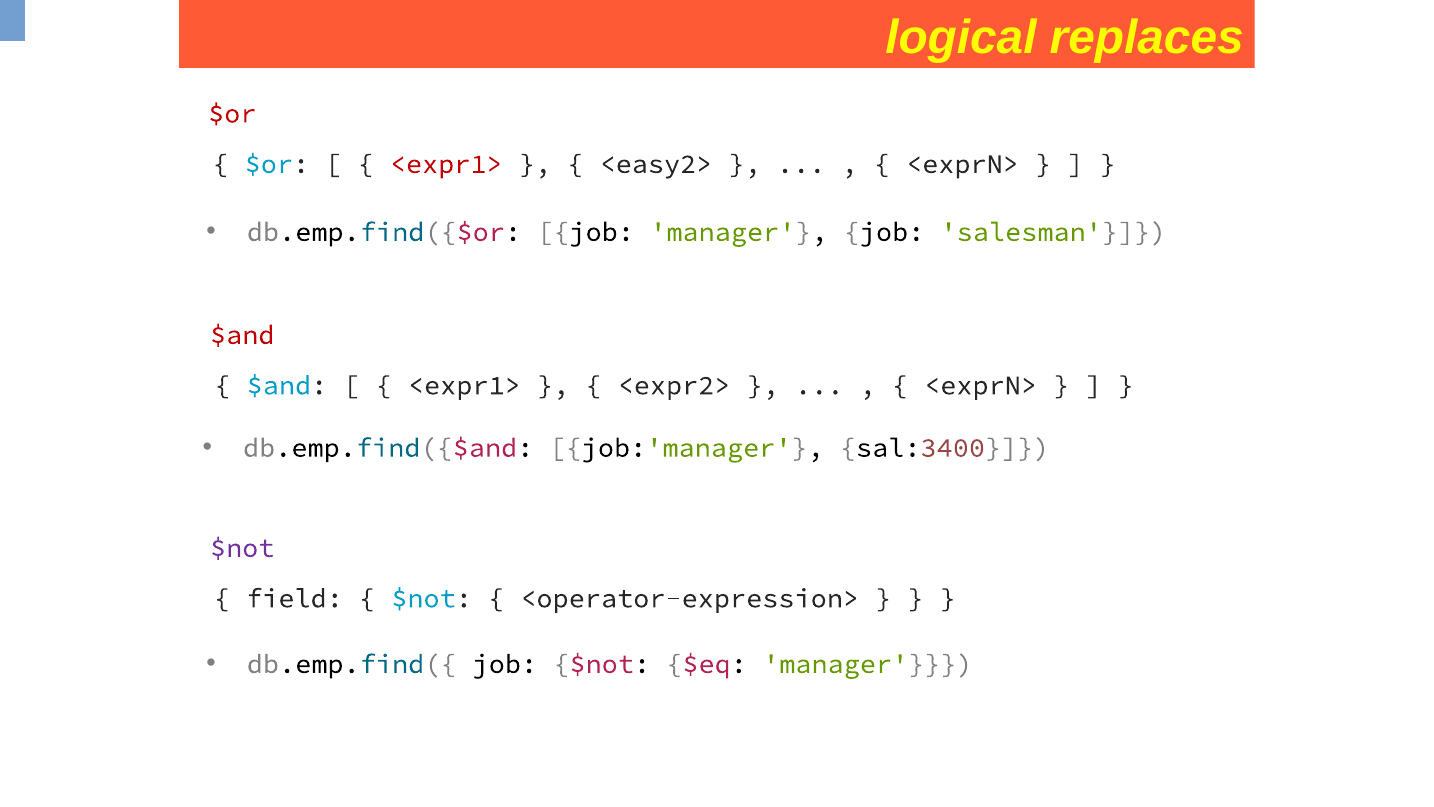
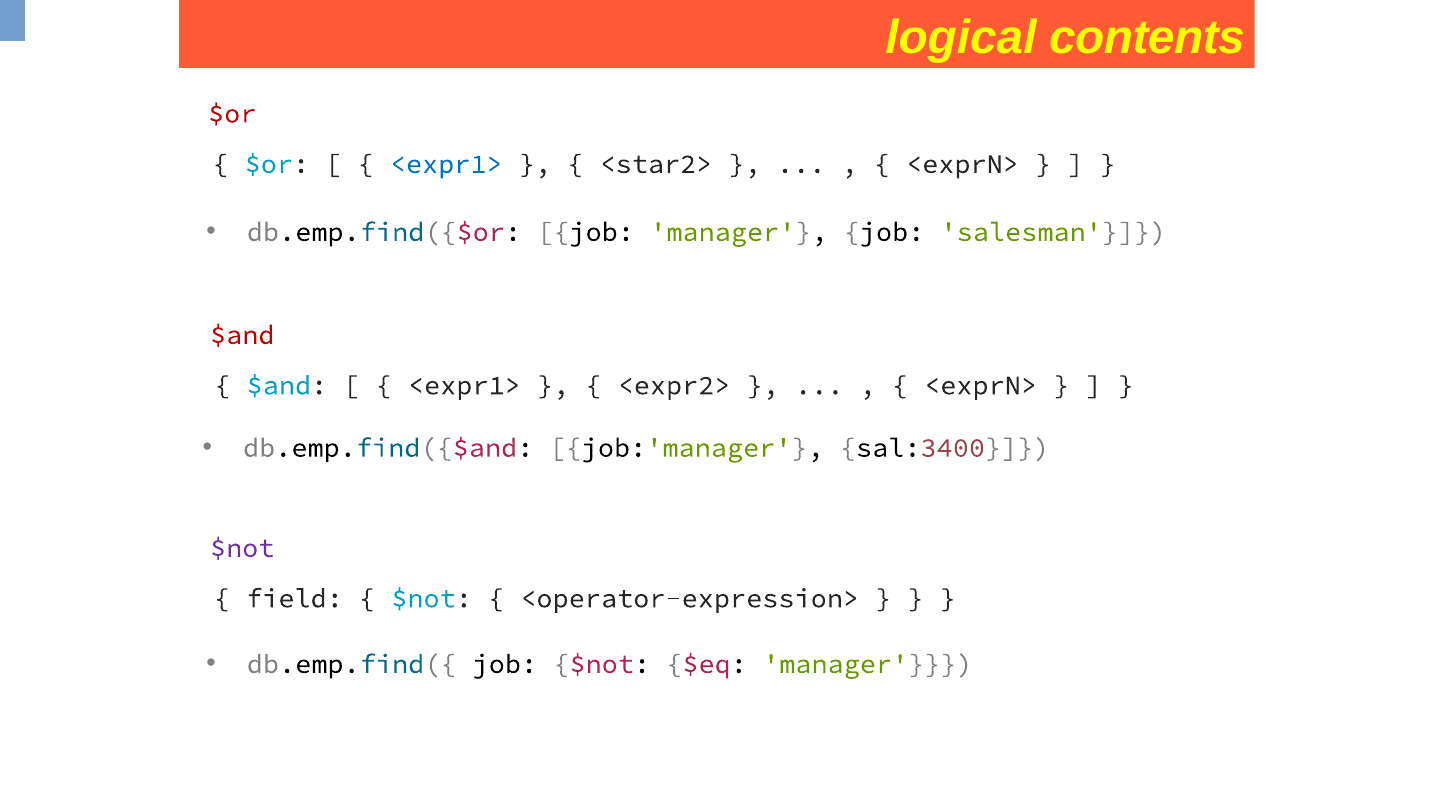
replaces: replaces -> contents
<expr1> at (446, 164) colour: red -> blue
<easy2>: <easy2> -> <star2>
